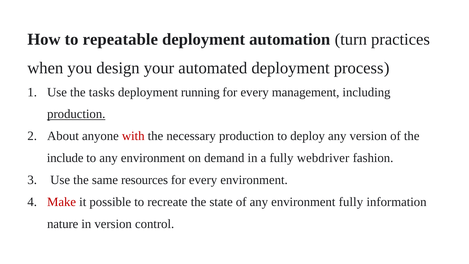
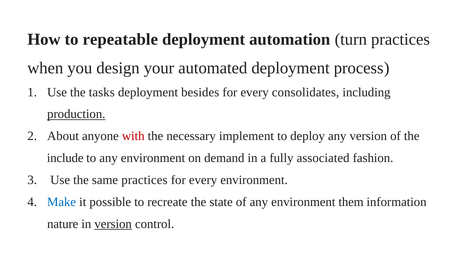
running: running -> besides
management: management -> consolidates
necessary production: production -> implement
webdriver: webdriver -> associated
same resources: resources -> practices
Make colour: red -> blue
environment fully: fully -> them
version at (113, 224) underline: none -> present
